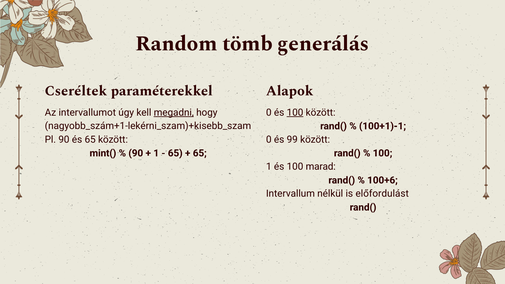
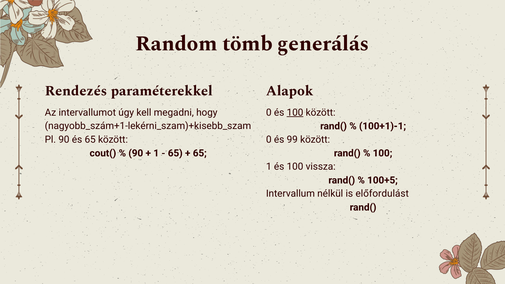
Cseréltek: Cseréltek -> Rendezés
megadni underline: present -> none
mint(: mint( -> cout(
marad: marad -> vissza
100+6: 100+6 -> 100+5
